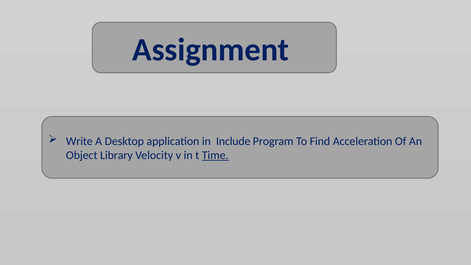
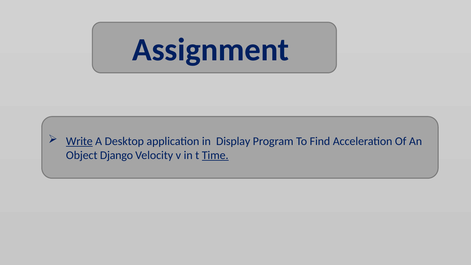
Write underline: none -> present
Include: Include -> Display
Library: Library -> Django
